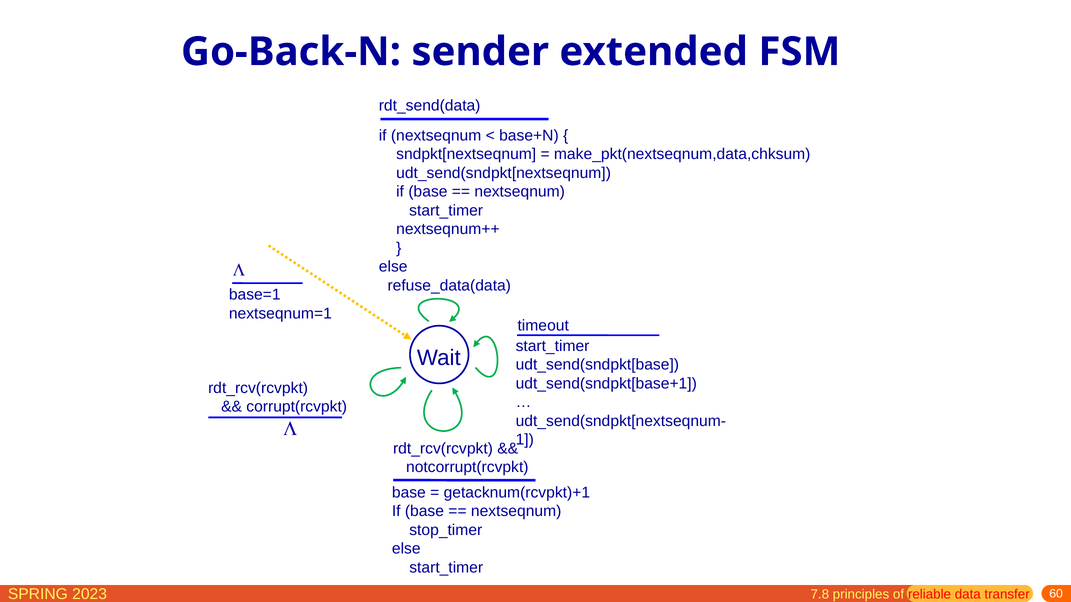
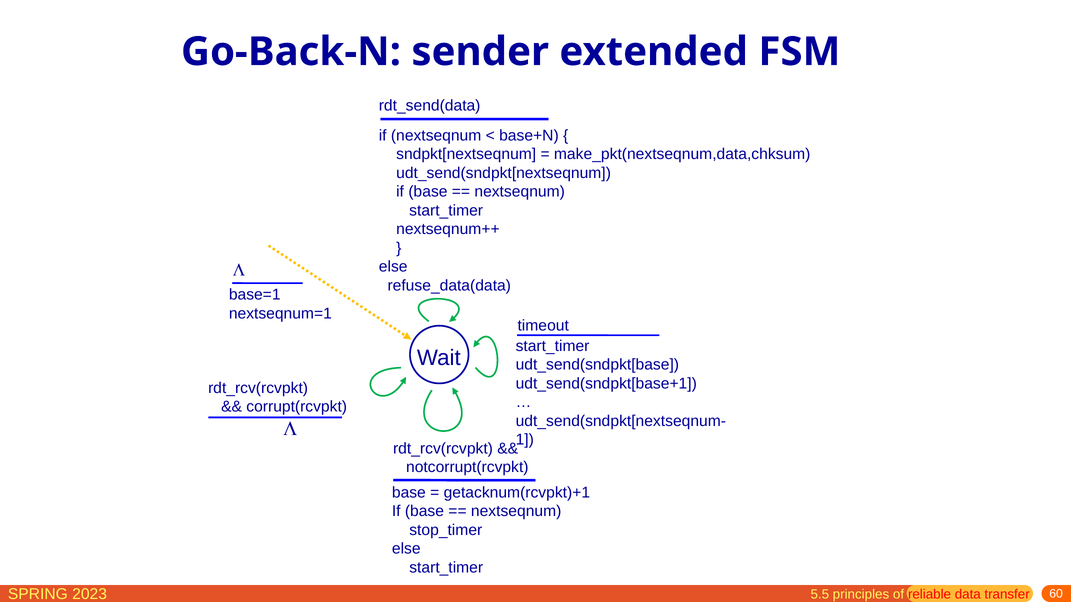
7.8: 7.8 -> 5.5
